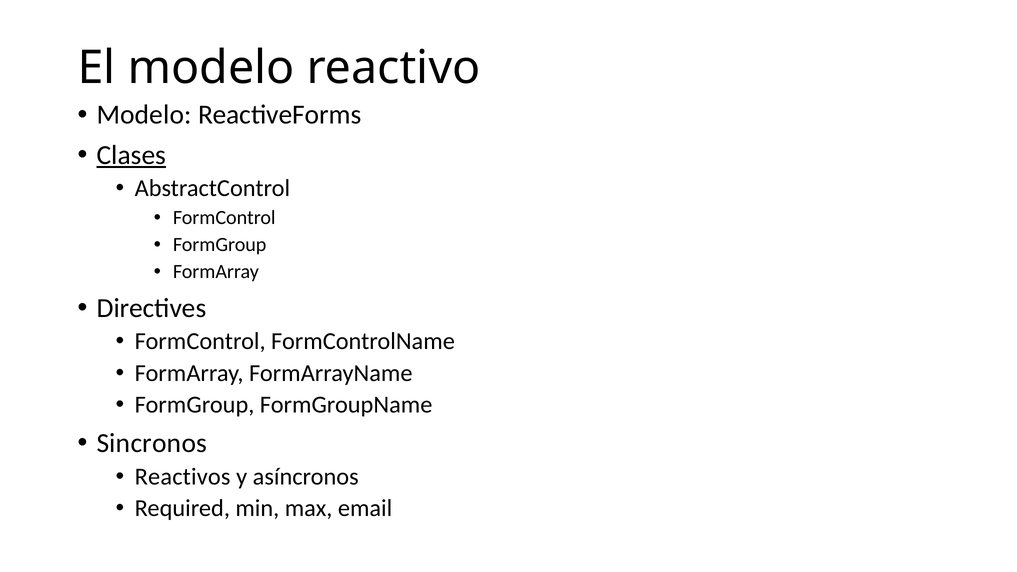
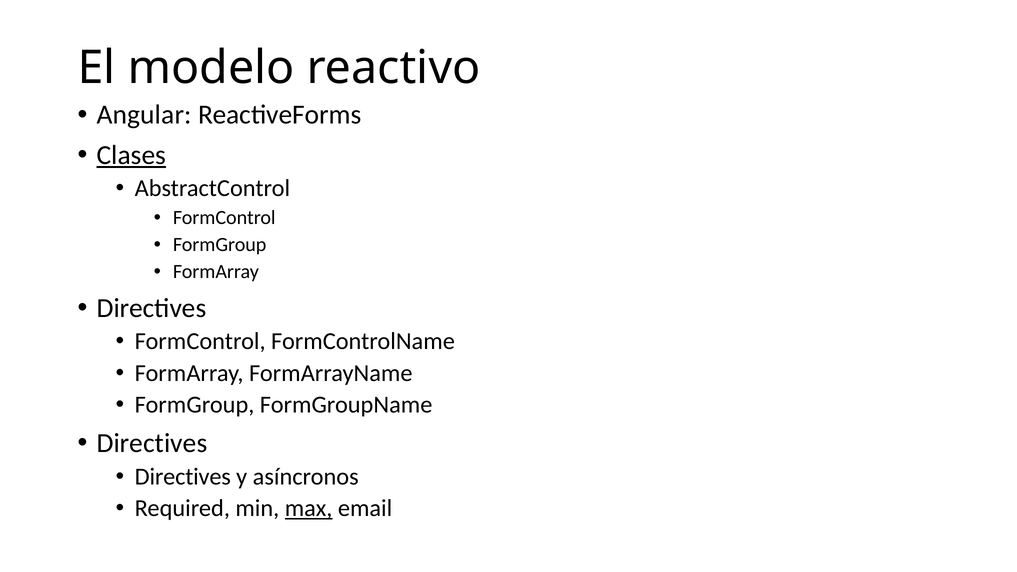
Modelo at (144, 115): Modelo -> Angular
Sincronos at (152, 443): Sincronos -> Directives
Reactivos at (183, 477): Reactivos -> Directives
max underline: none -> present
